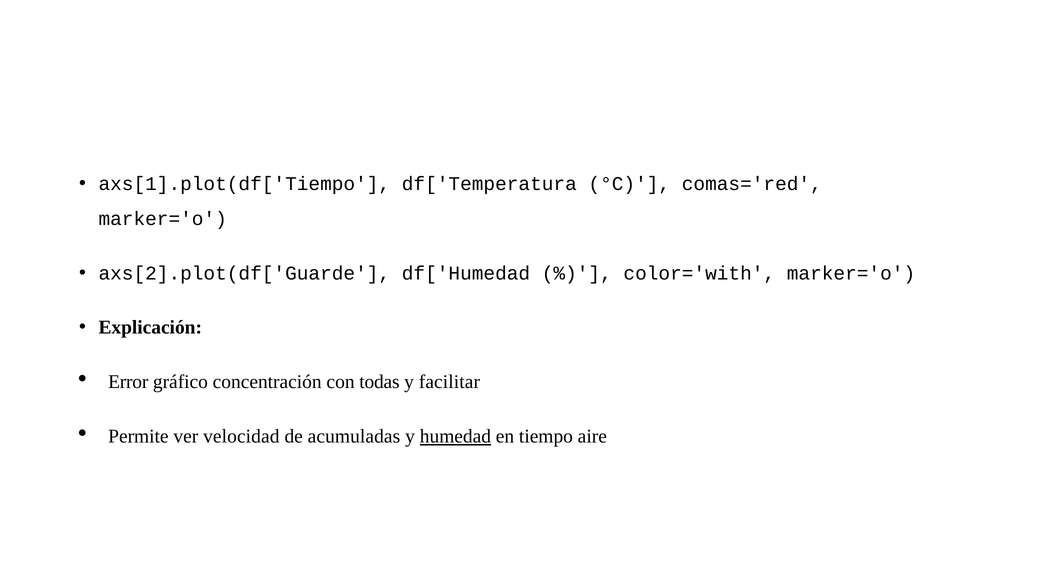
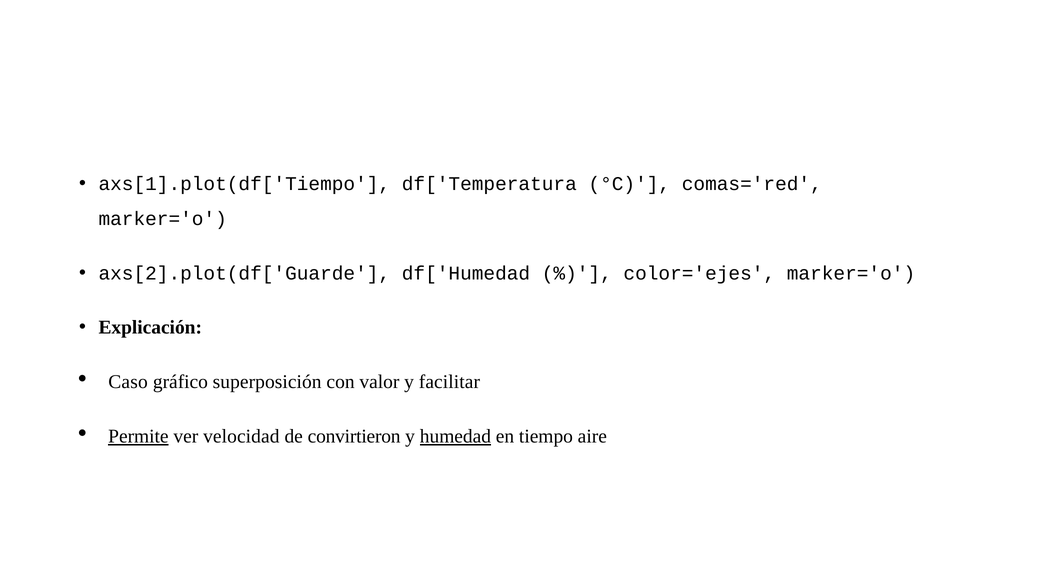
color='with: color='with -> color='ejes
Error: Error -> Caso
concentración: concentración -> superposición
todas: todas -> valor
Permite underline: none -> present
acumuladas: acumuladas -> convirtieron
